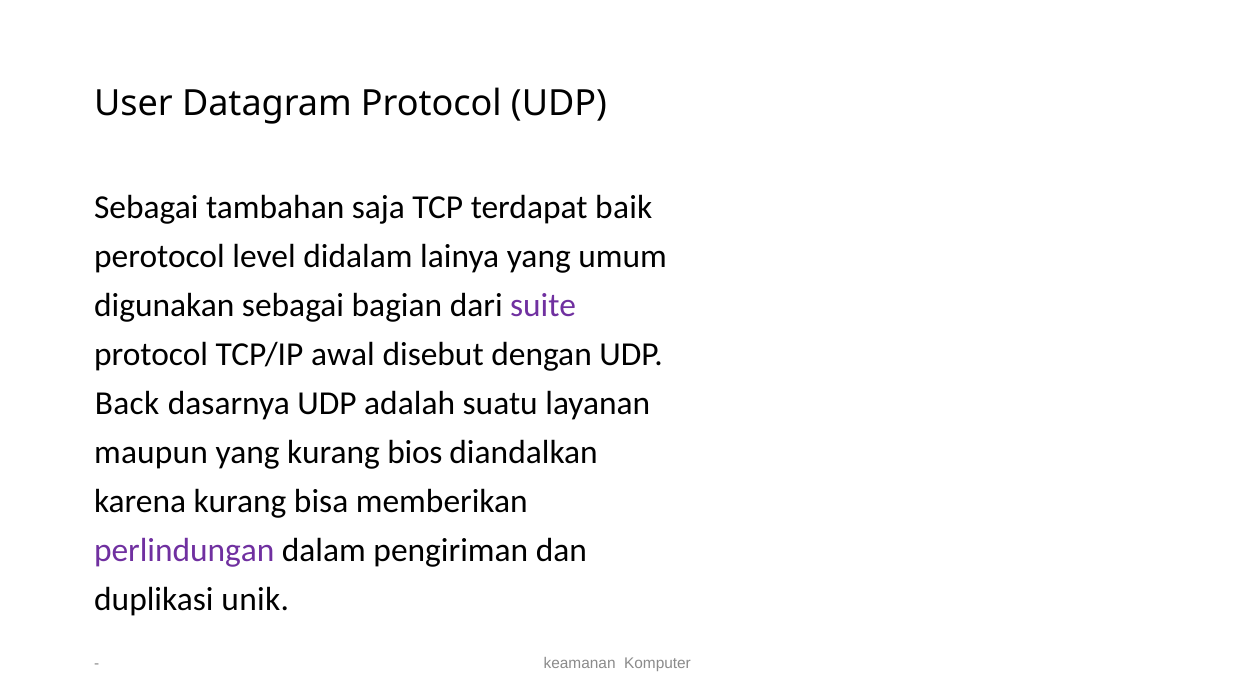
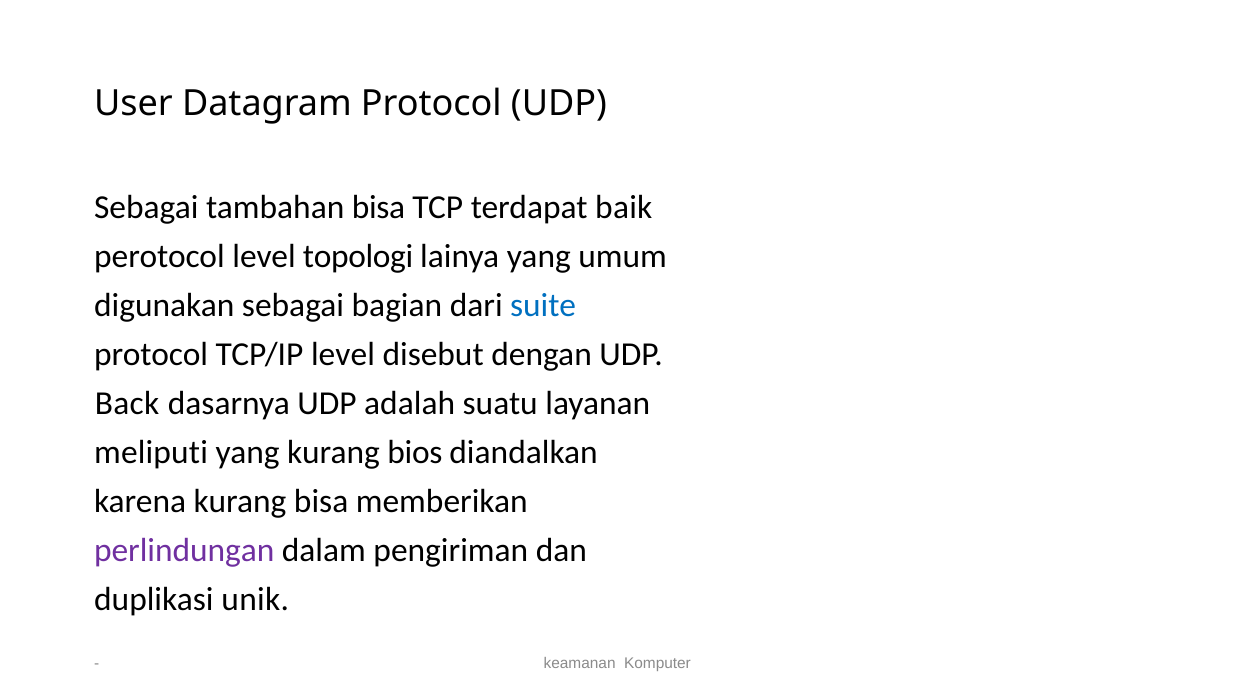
tambahan saja: saja -> bisa
didalam: didalam -> topologi
suite colour: purple -> blue
TCP/IP awal: awal -> level
maupun: maupun -> meliputi
